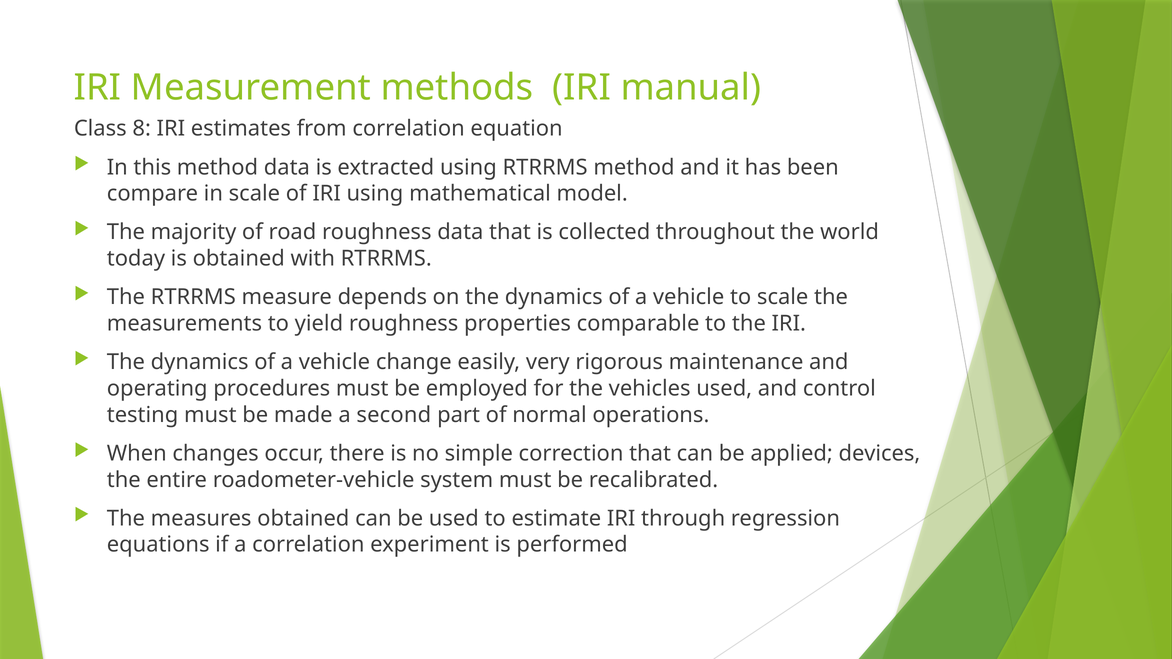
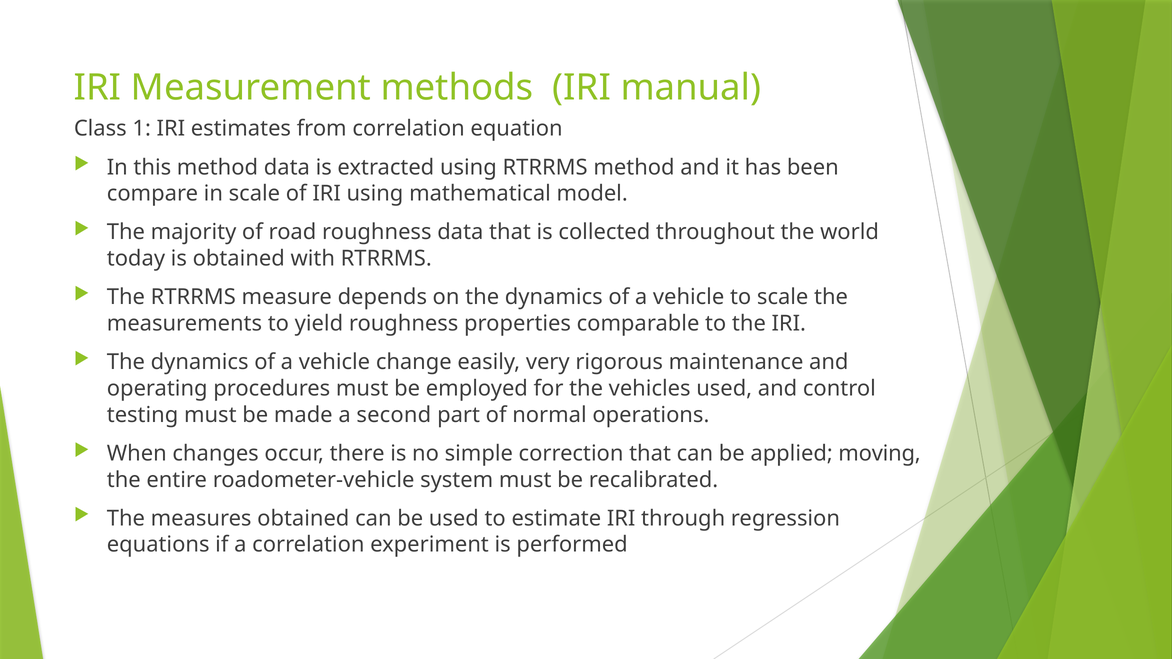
8: 8 -> 1
devices: devices -> moving
